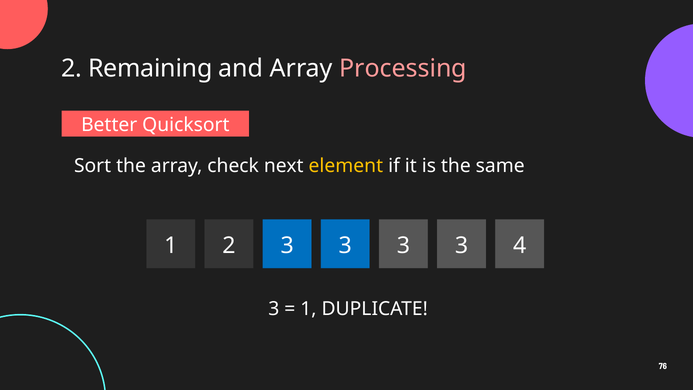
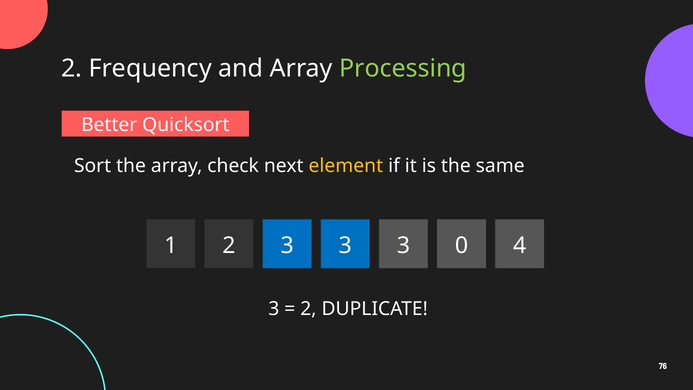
Remaining: Remaining -> Frequency
Processing colour: pink -> light green
1 3 3: 3 -> 0
1 at (308, 309): 1 -> 2
